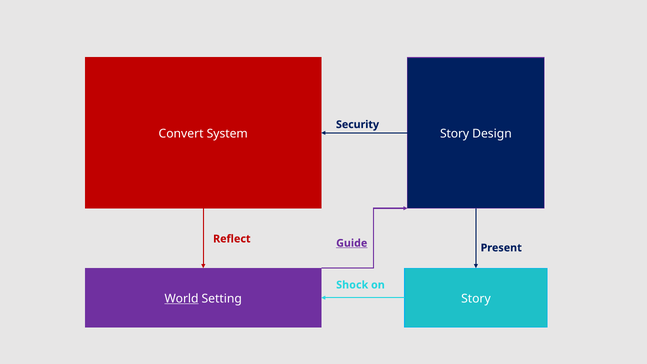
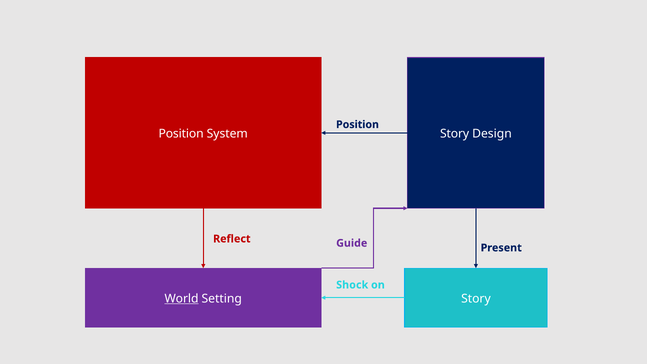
Security at (358, 124): Security -> Position
Convert at (181, 134): Convert -> Position
Guide underline: present -> none
